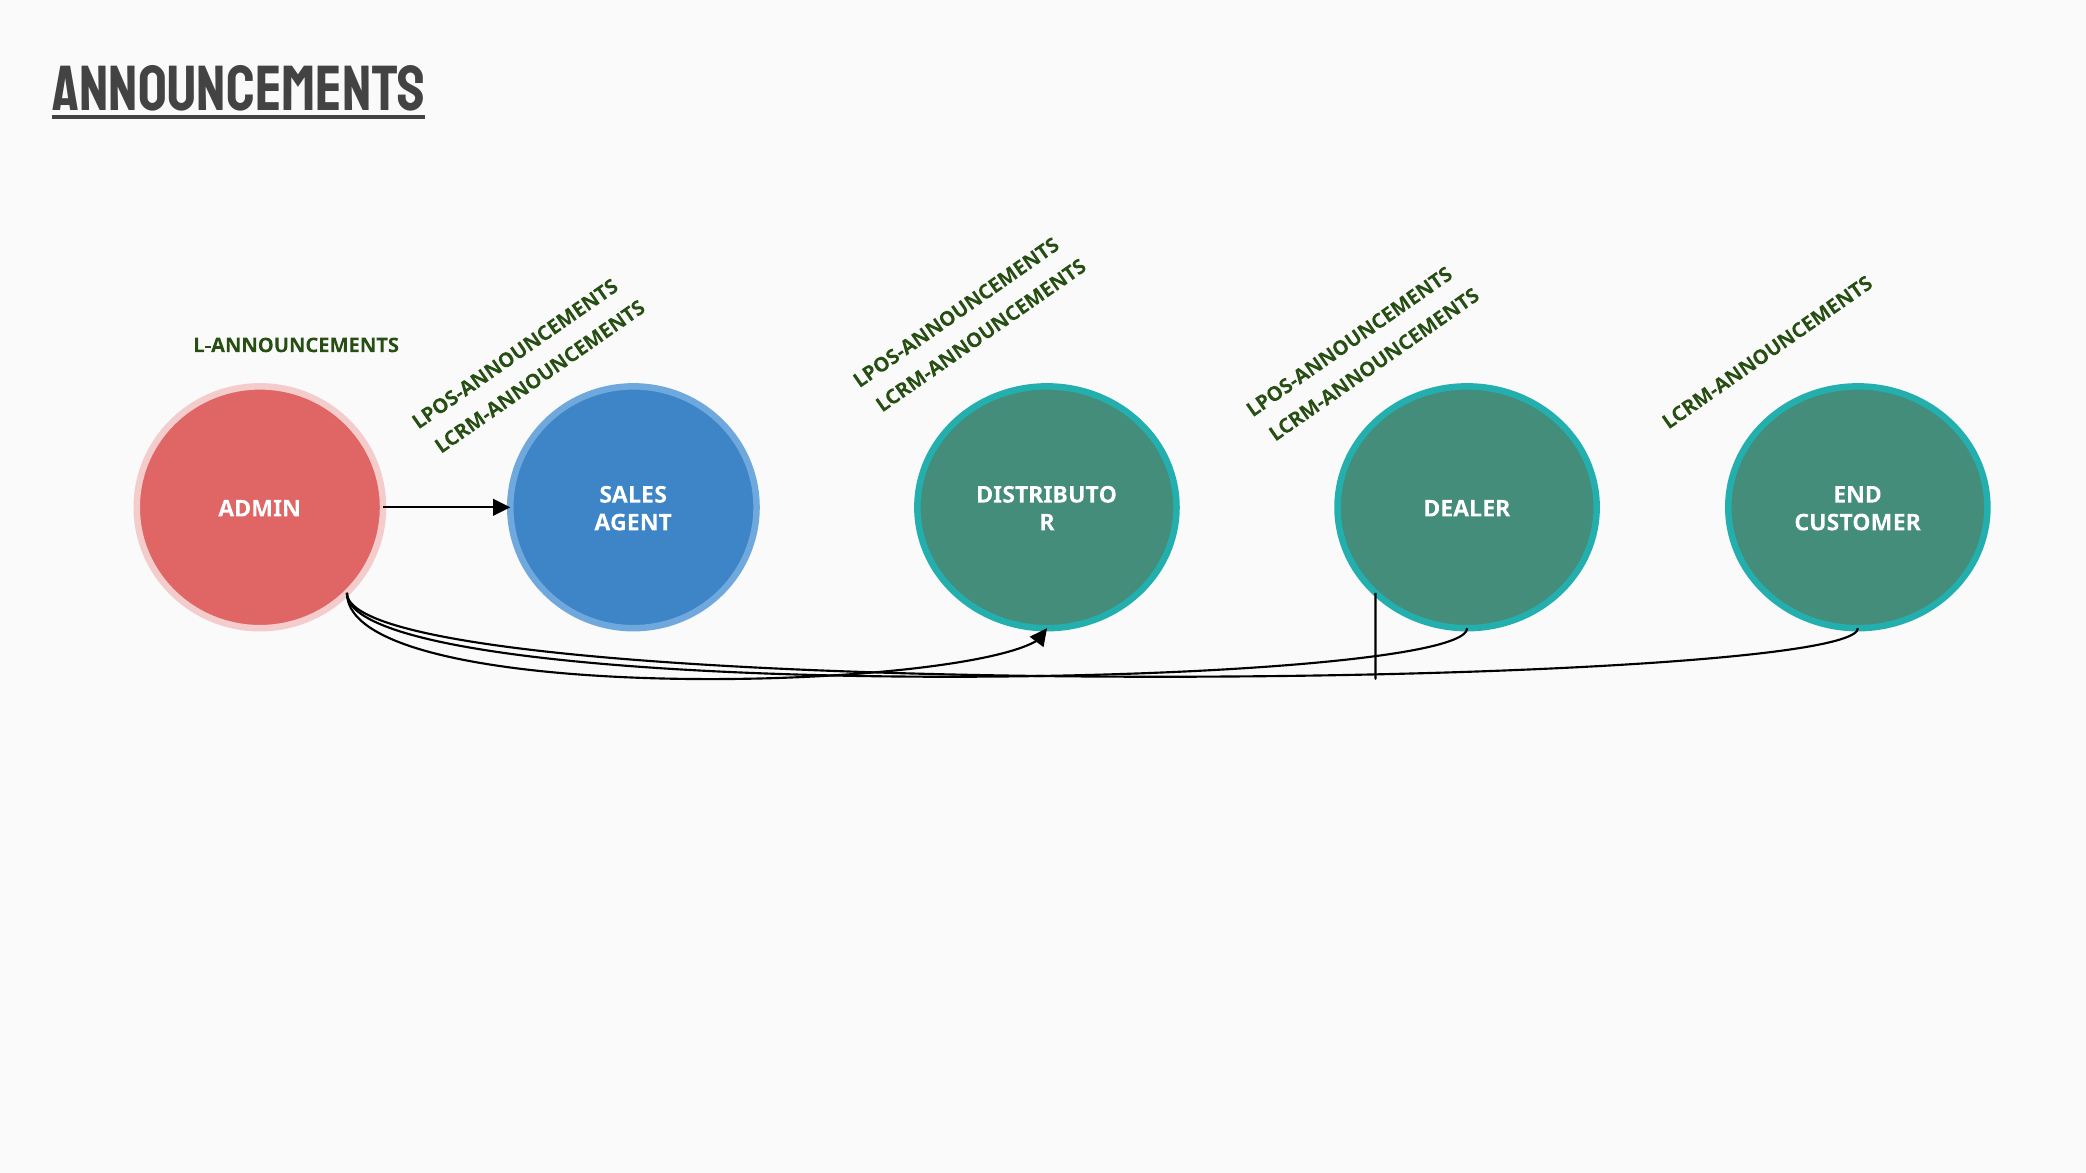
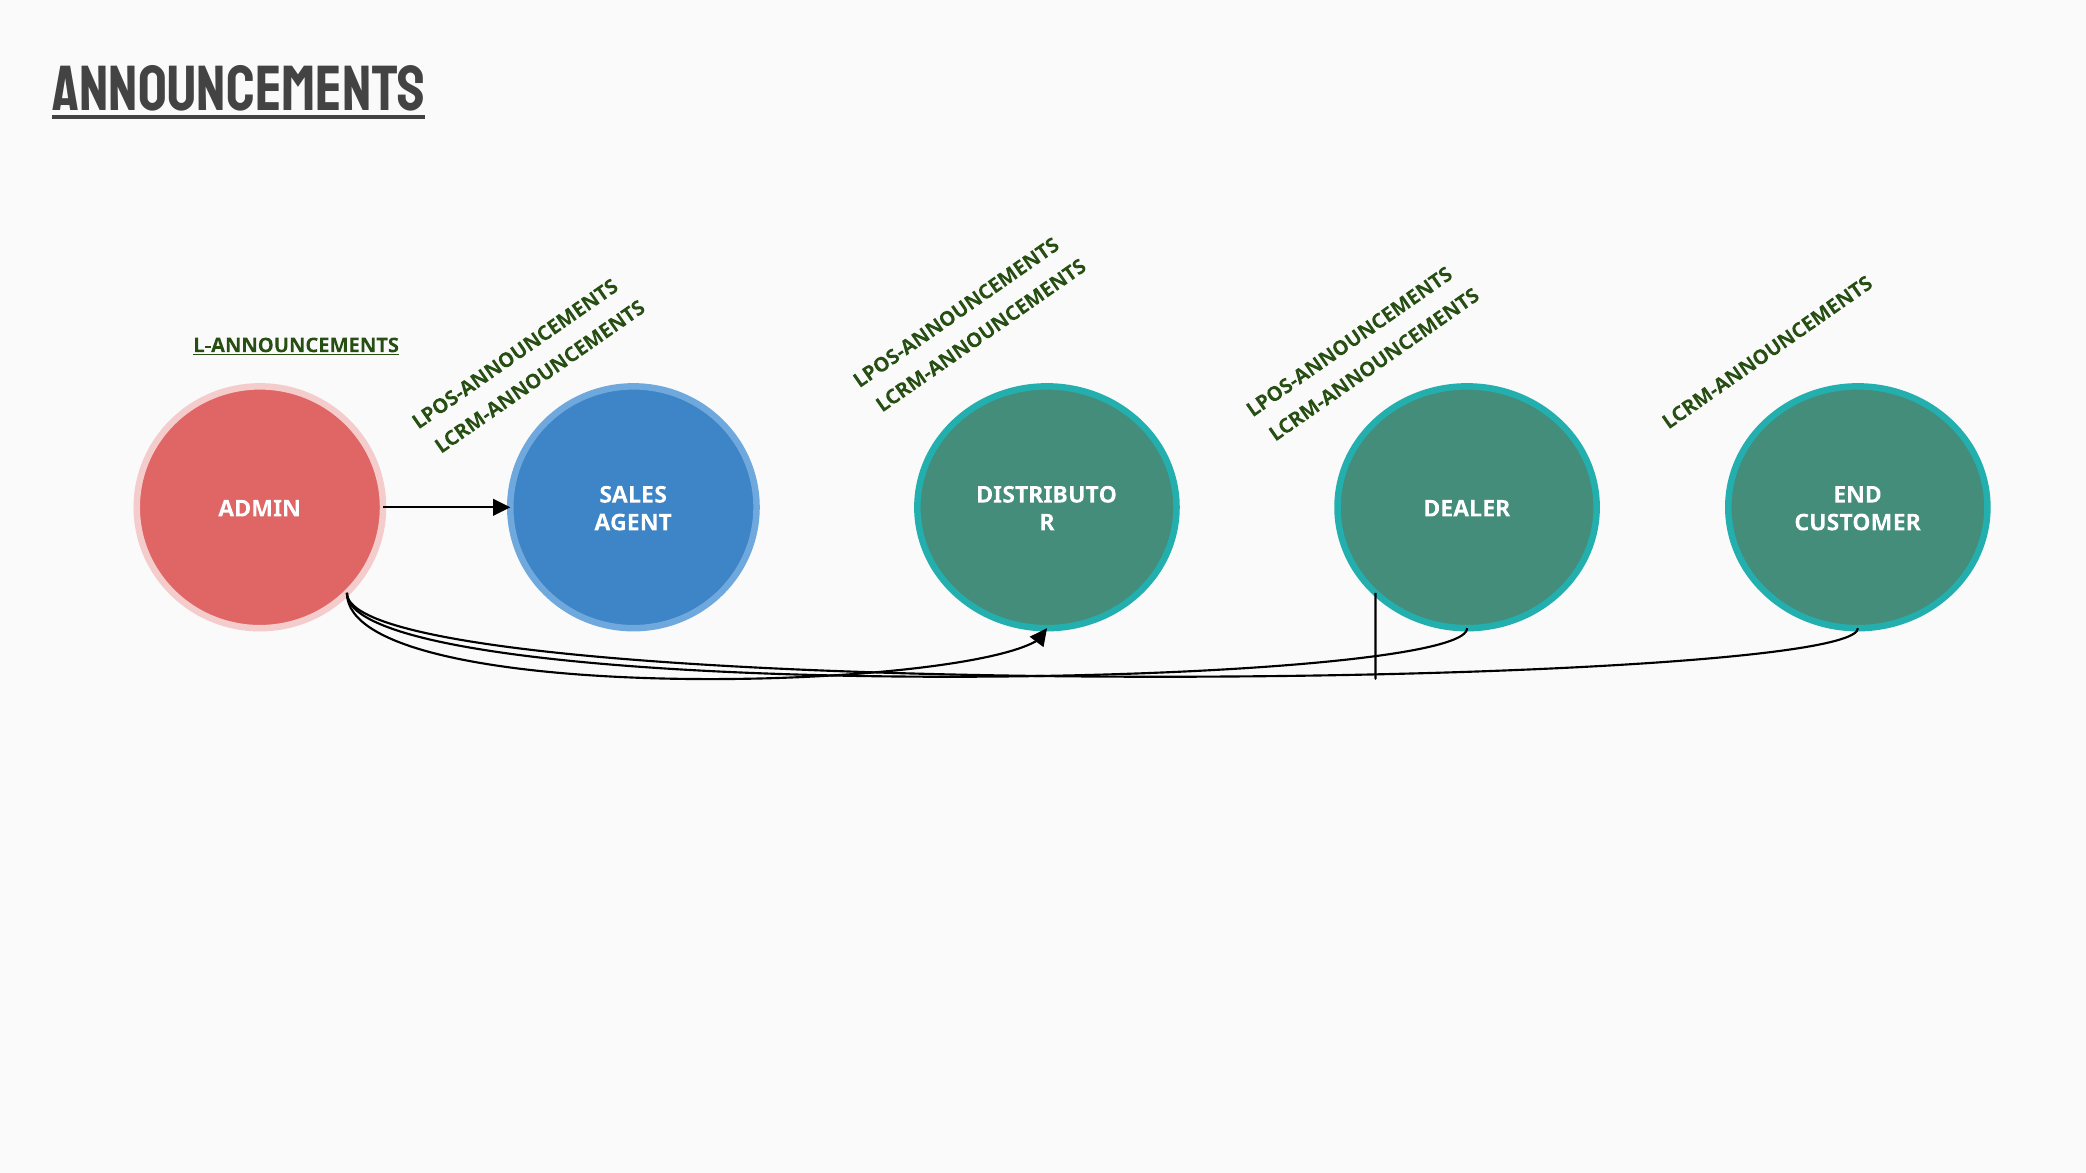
L-ANNOUNCEMENTS underline: none -> present
